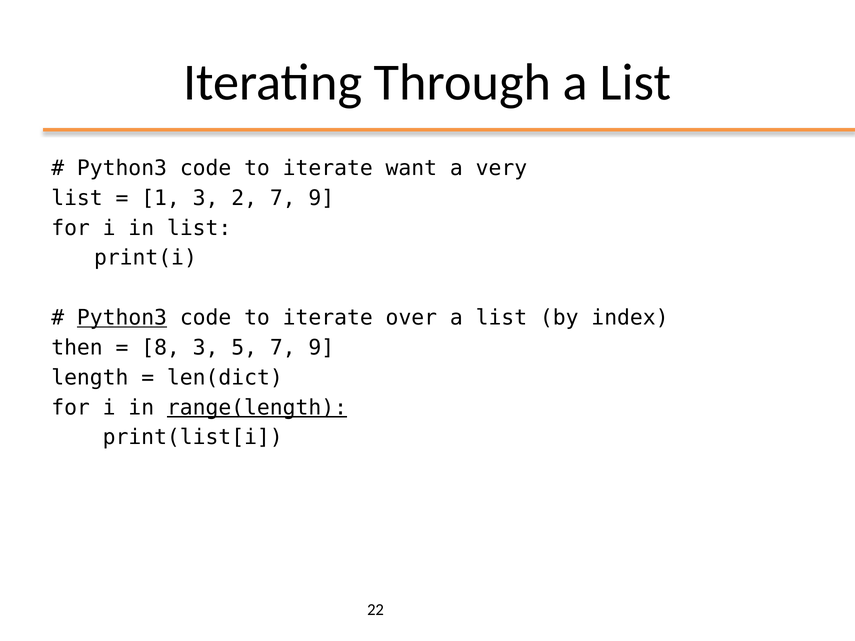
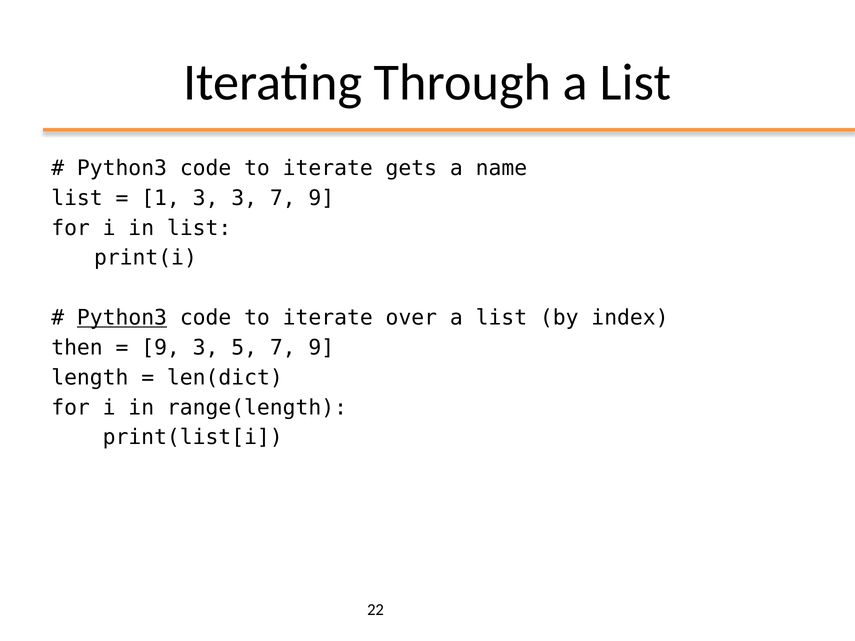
want: want -> gets
very: very -> name
3 2: 2 -> 3
8 at (161, 348): 8 -> 9
range(length underline: present -> none
